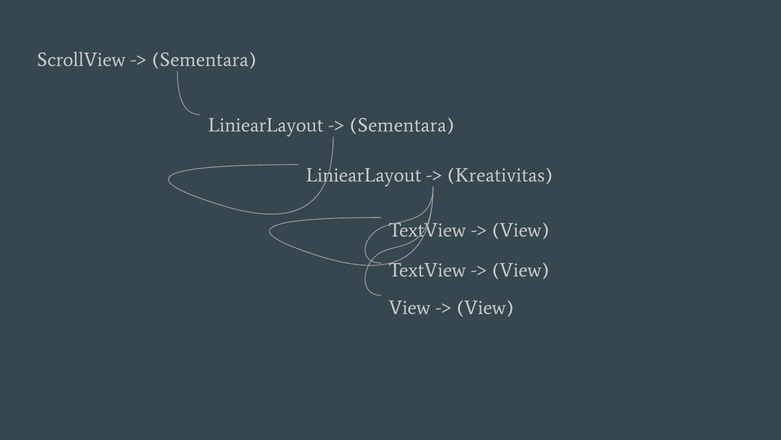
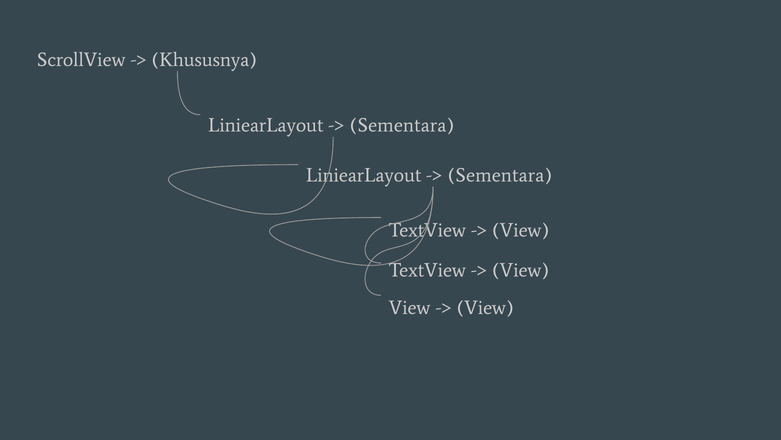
Sementara at (204, 60): Sementara -> Khususnya
Kreativitas at (500, 175): Kreativitas -> Sementara
